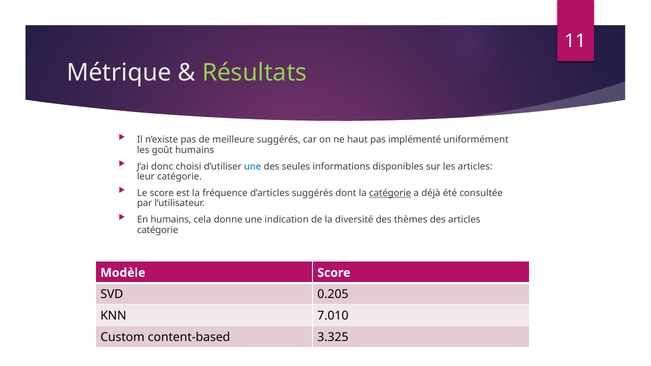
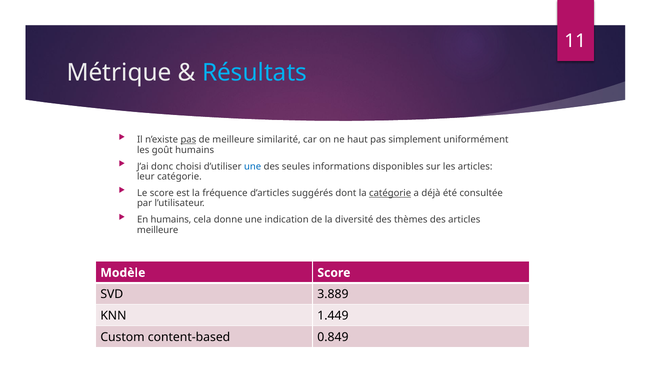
Résultats colour: light green -> light blue
pas at (188, 140) underline: none -> present
meilleure suggérés: suggérés -> similarité
implémenté: implémenté -> simplement
catégorie at (158, 230): catégorie -> meilleure
0.205: 0.205 -> 3.889
7.010: 7.010 -> 1.449
3.325: 3.325 -> 0.849
